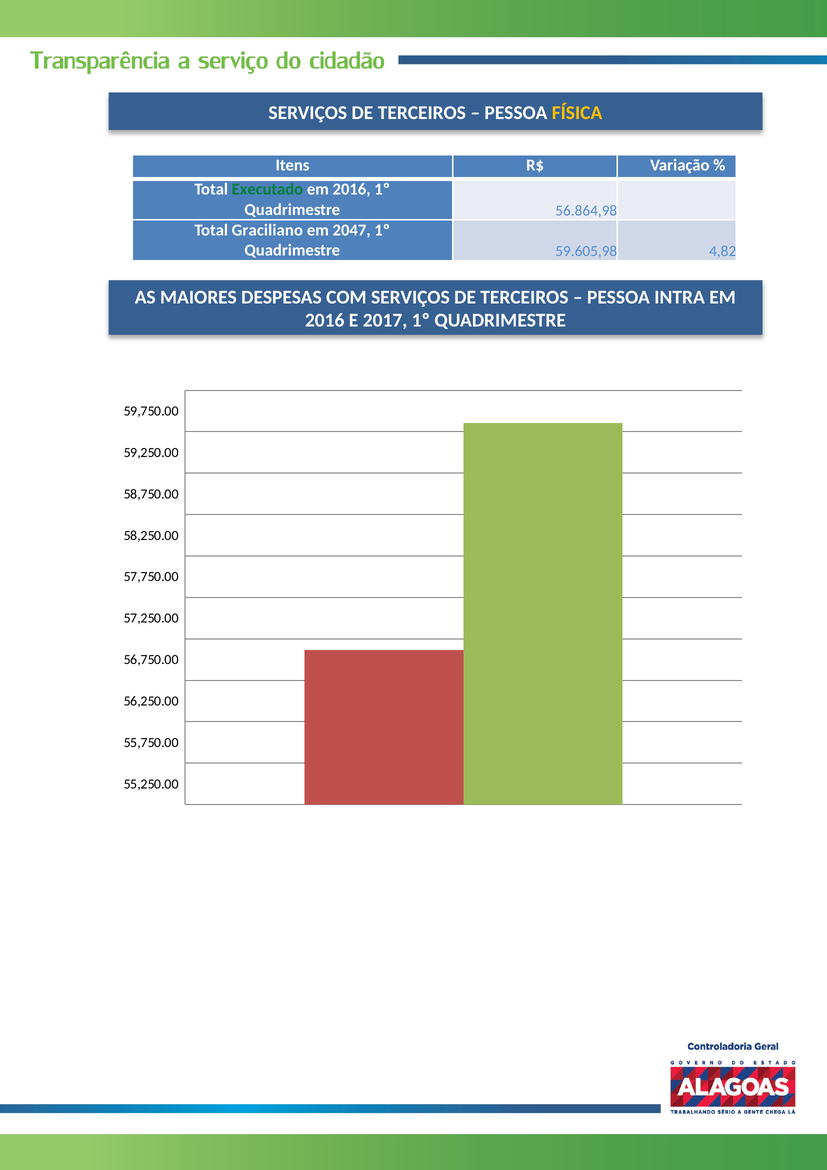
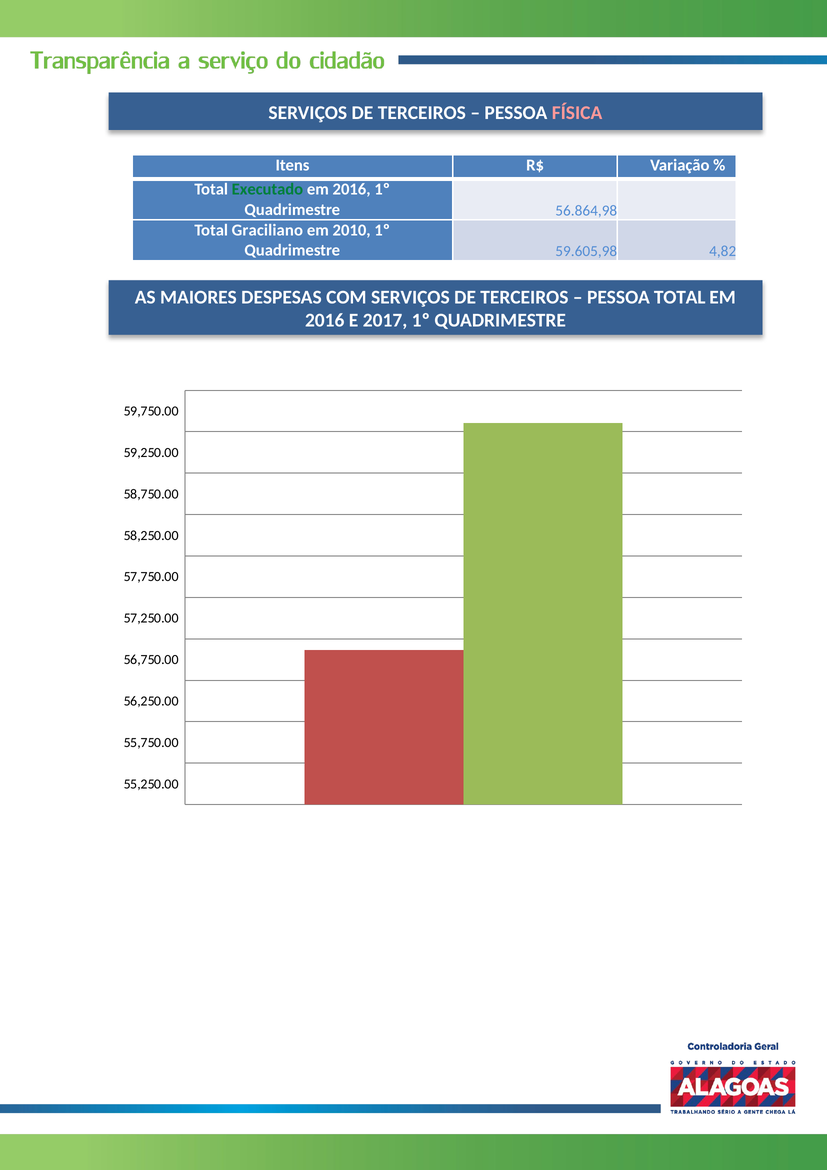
FÍSICA colour: yellow -> pink
2047: 2047 -> 2010
PESSOA INTRA: INTRA -> TOTAL
